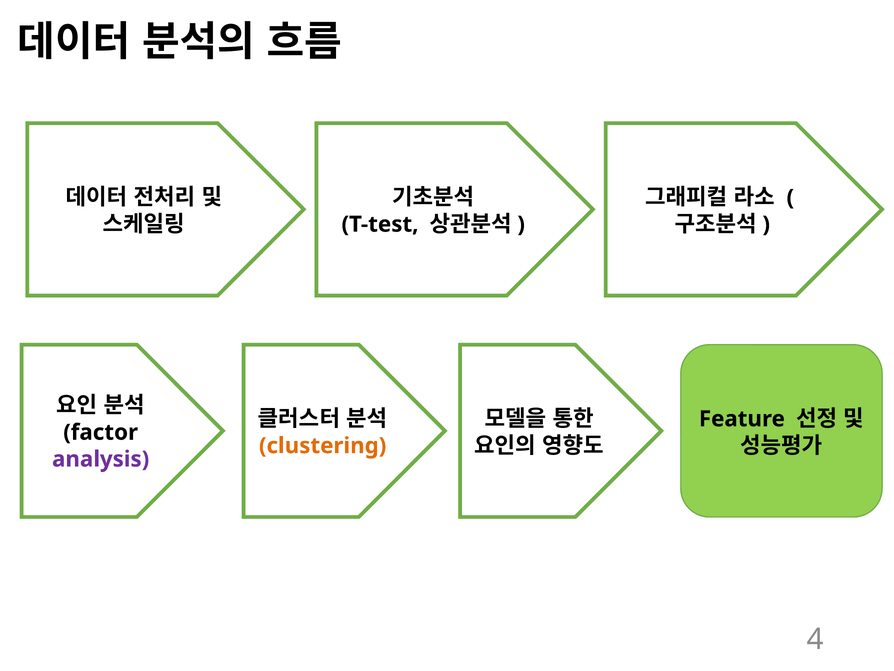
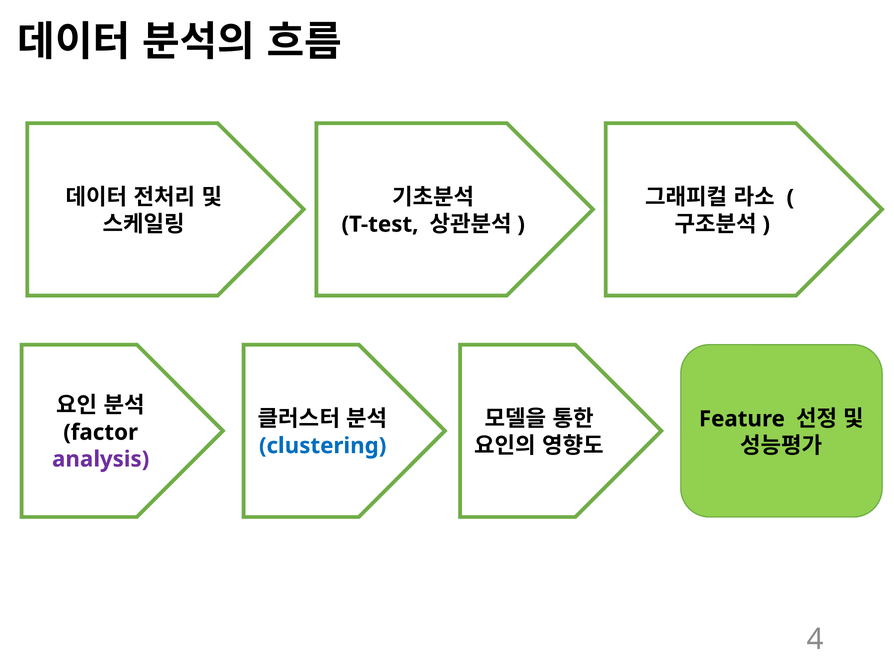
clustering colour: orange -> blue
